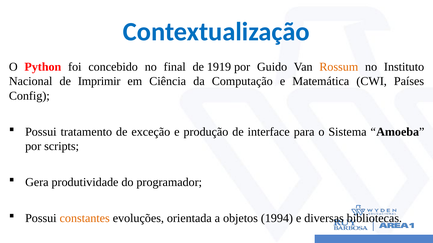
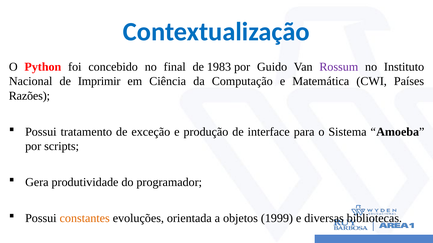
1919: 1919 -> 1983
Rossum colour: orange -> purple
Config: Config -> Razões
1994: 1994 -> 1999
